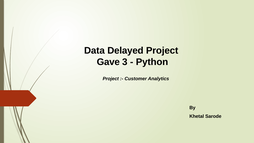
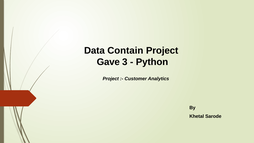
Delayed: Delayed -> Contain
